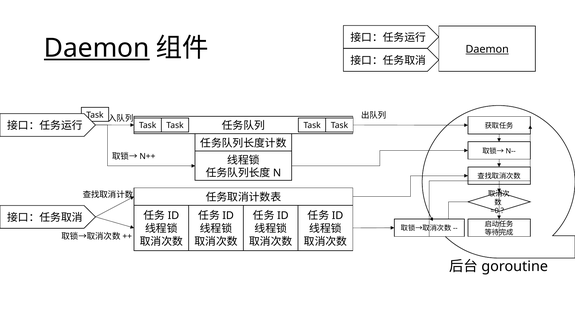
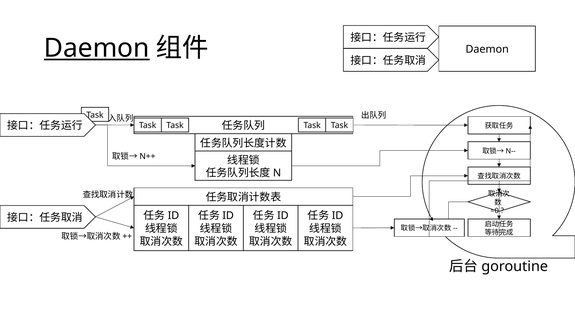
Daemon at (487, 49) underline: present -> none
